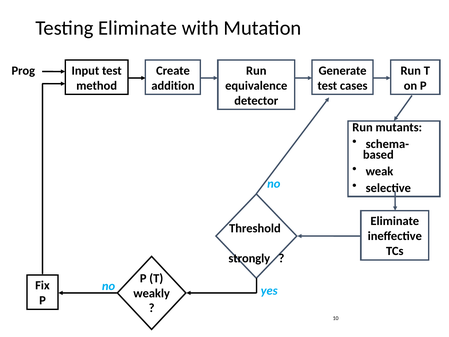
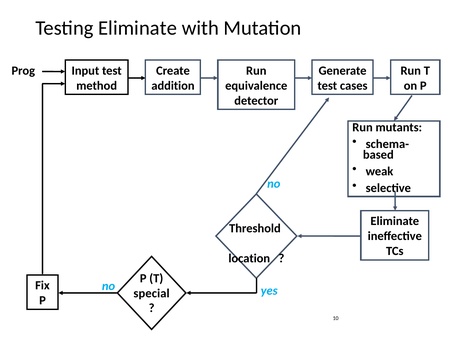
strongly: strongly -> location
weakly: weakly -> special
